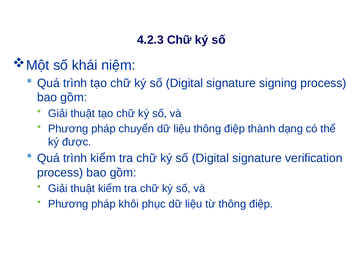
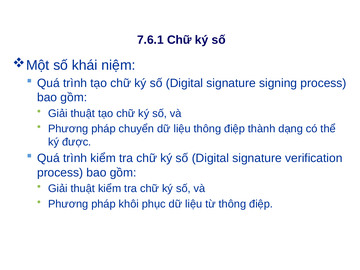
4.2.3: 4.2.3 -> 7.6.1
